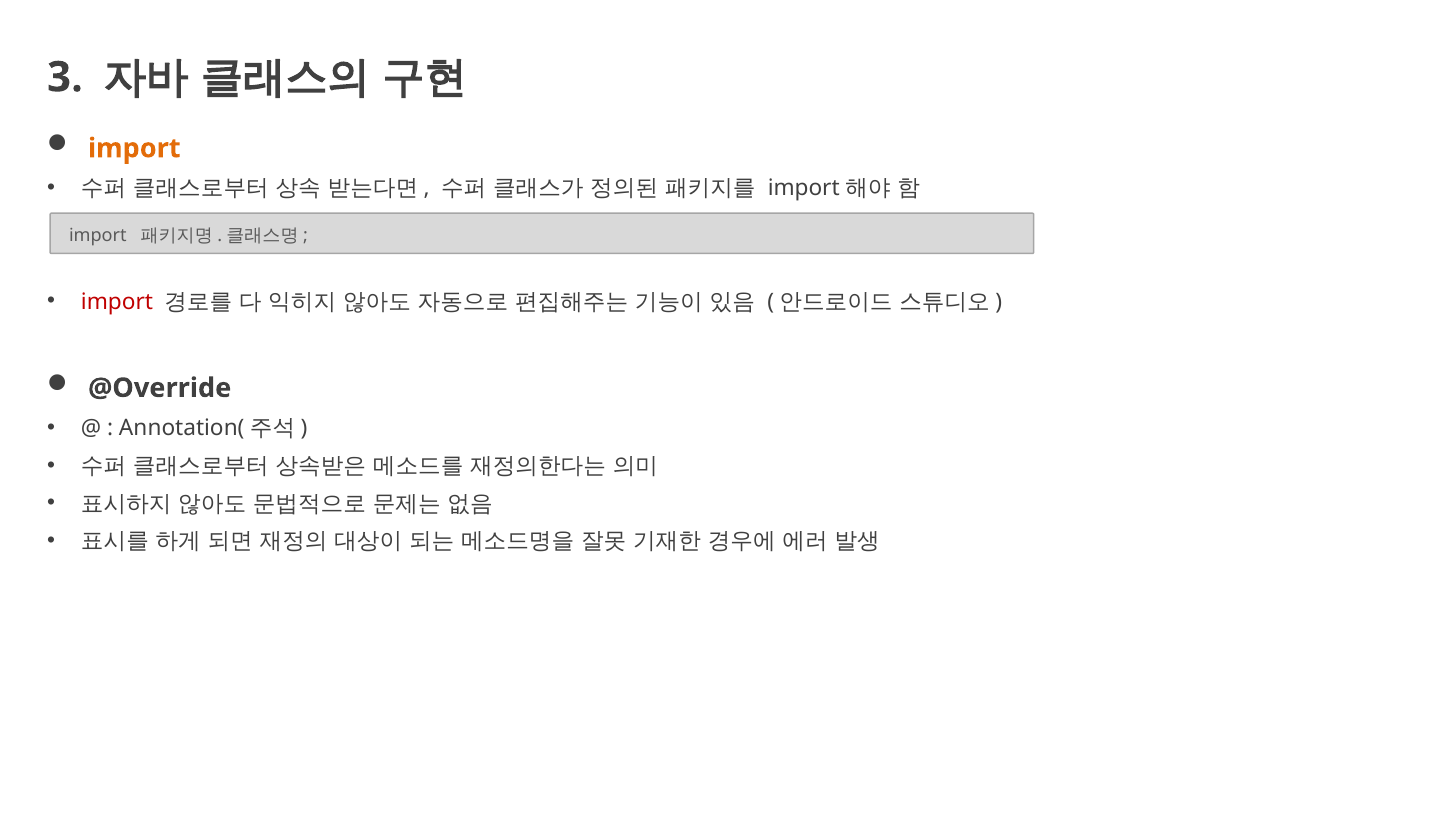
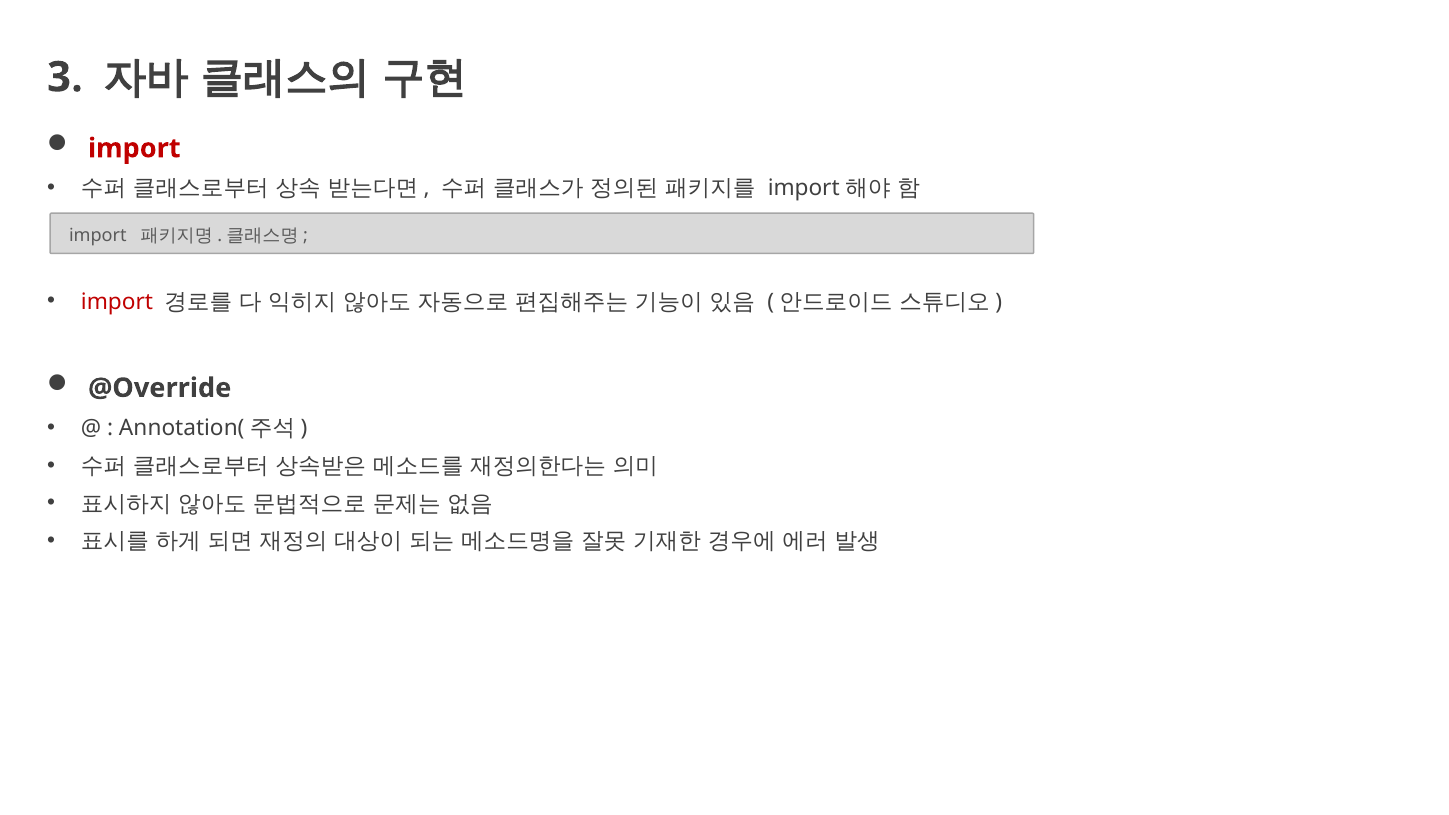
import at (134, 148) colour: orange -> red
